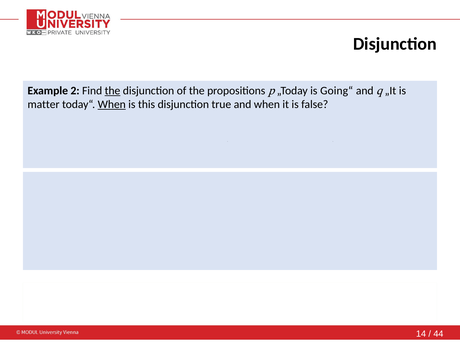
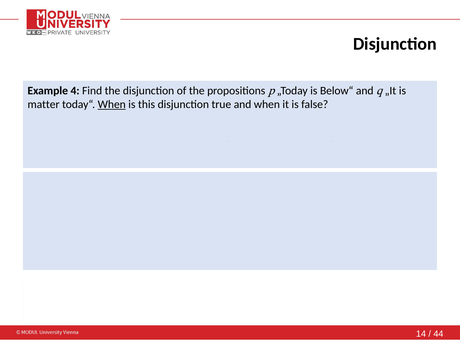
Example 2: 2 -> 4
the at (112, 91) underline: present -> none
Going“: Going“ -> Below“
